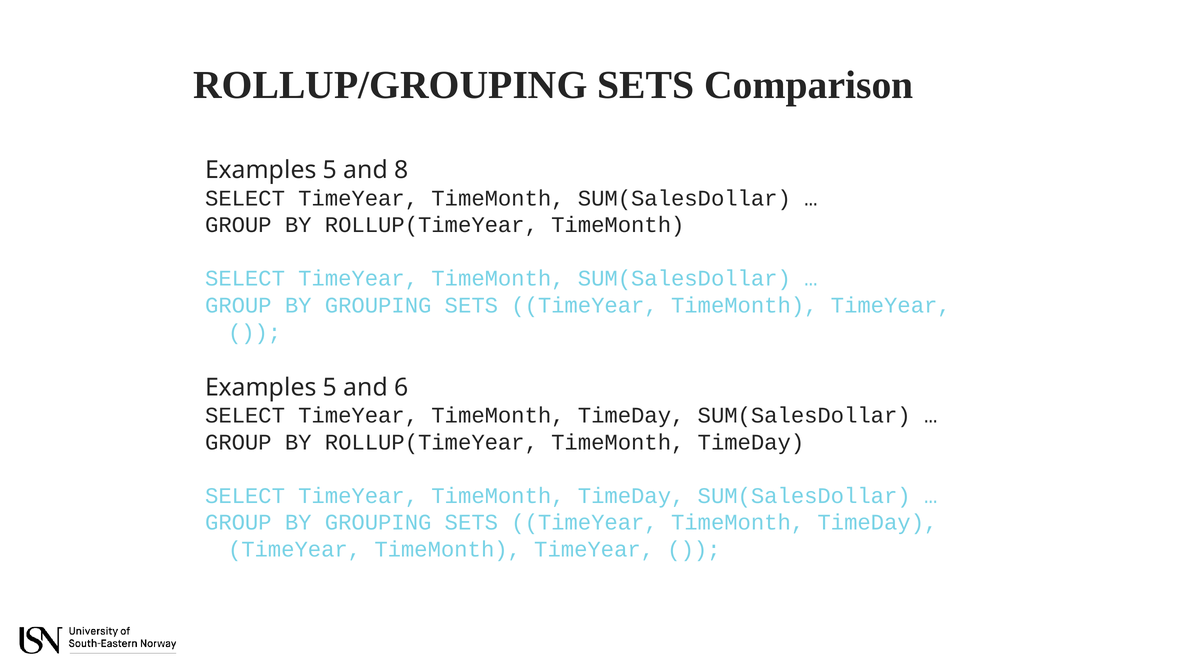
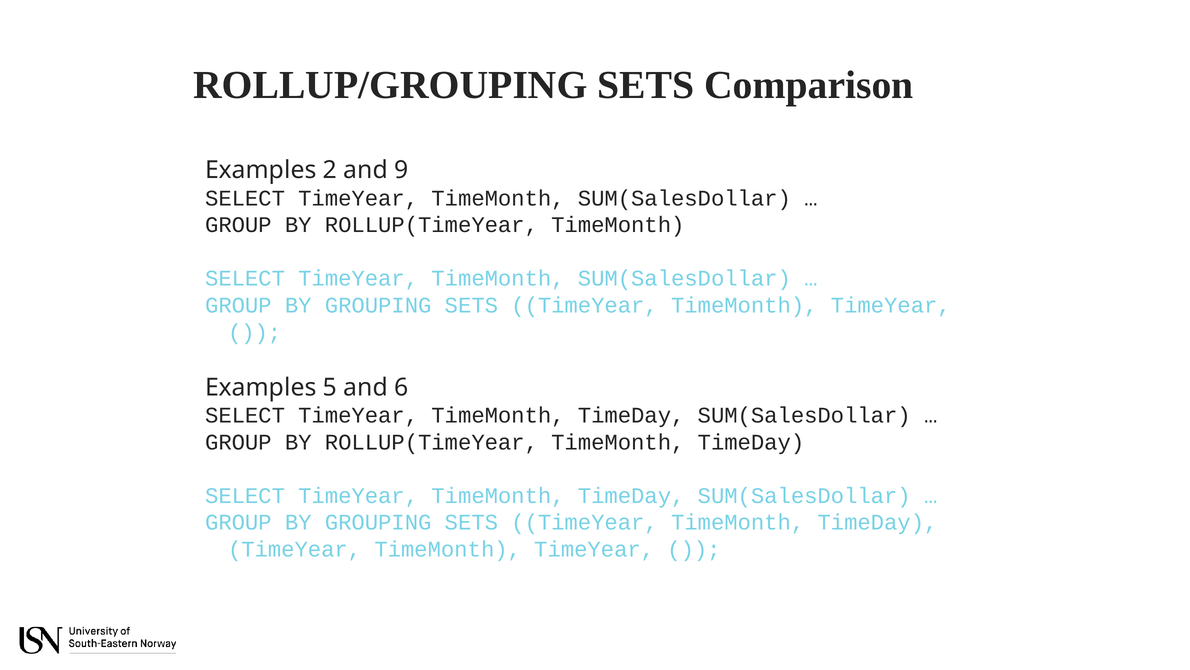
5 at (330, 170): 5 -> 2
8: 8 -> 9
